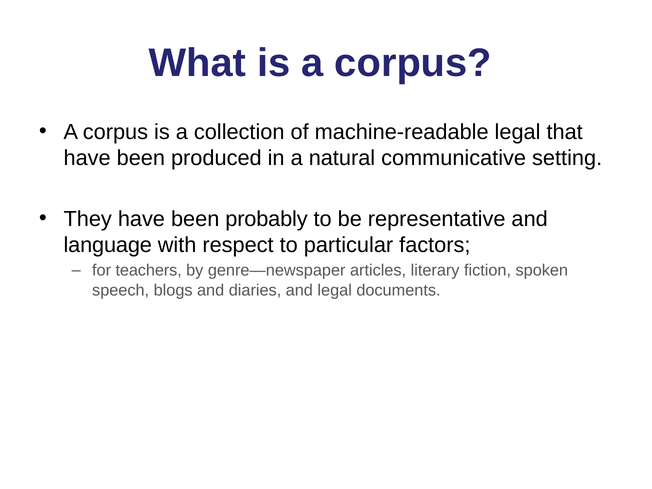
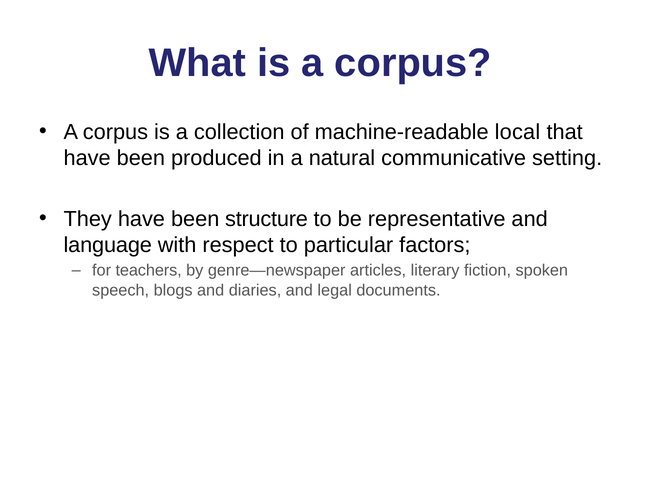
machine-readable legal: legal -> local
probably: probably -> structure
